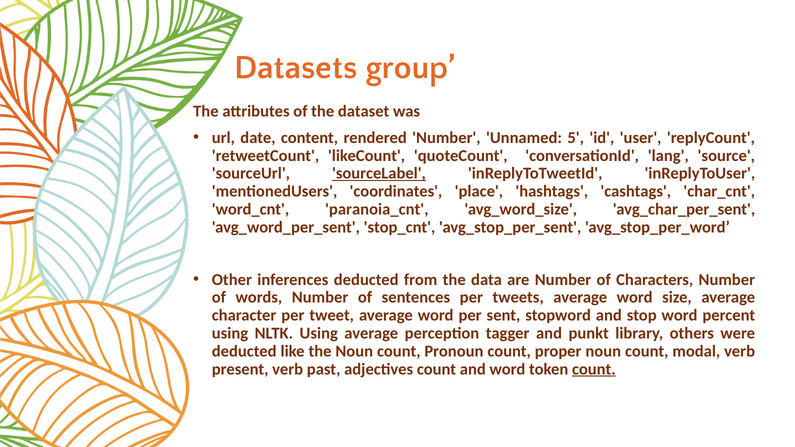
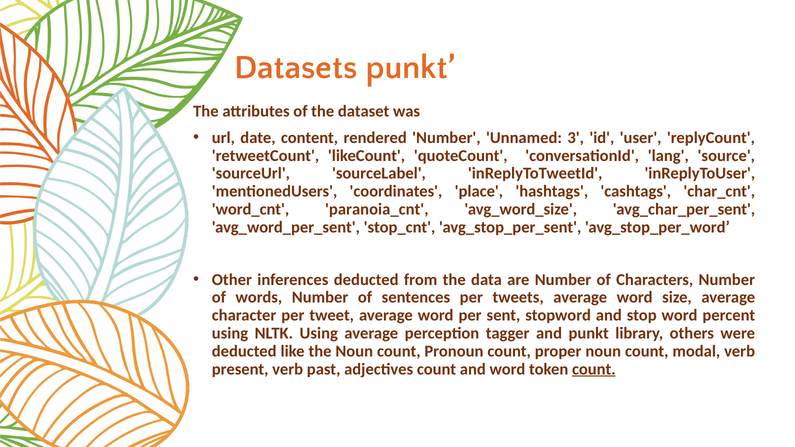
Datasets group: group -> punkt
5: 5 -> 3
sourceLabel underline: present -> none
